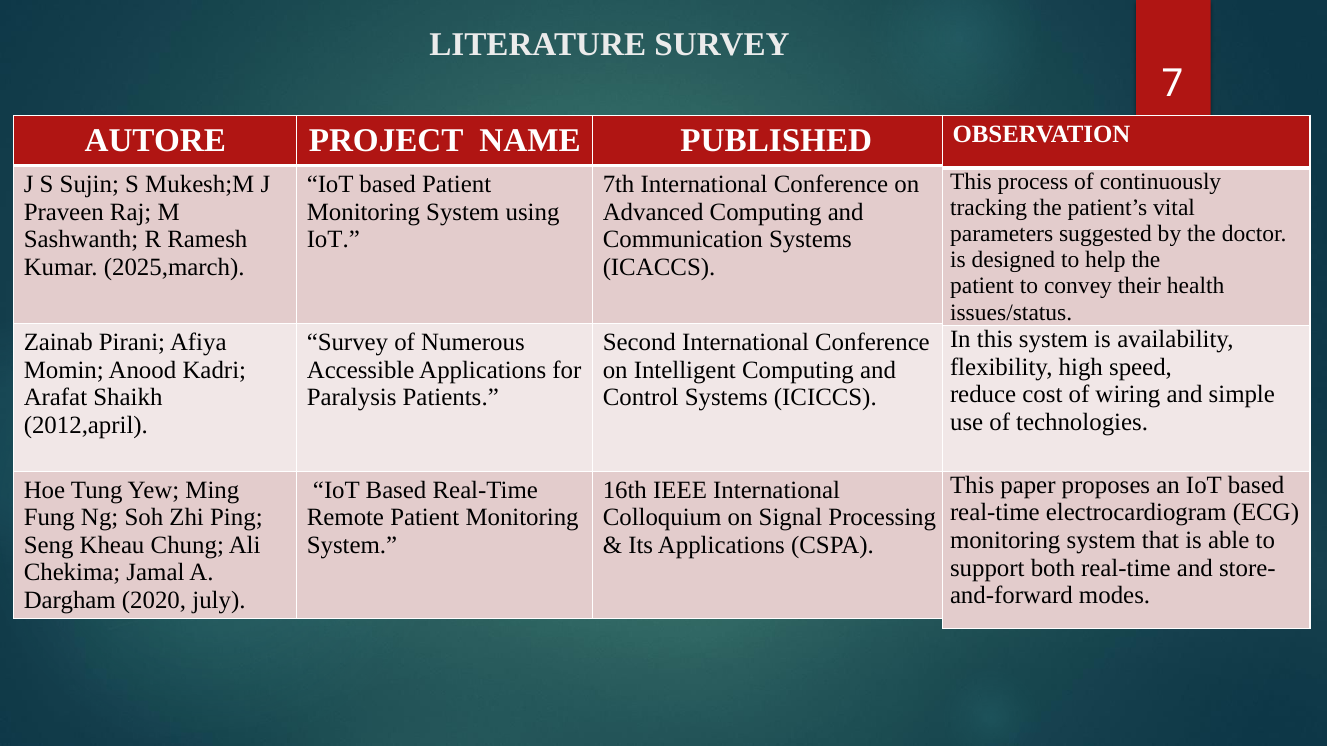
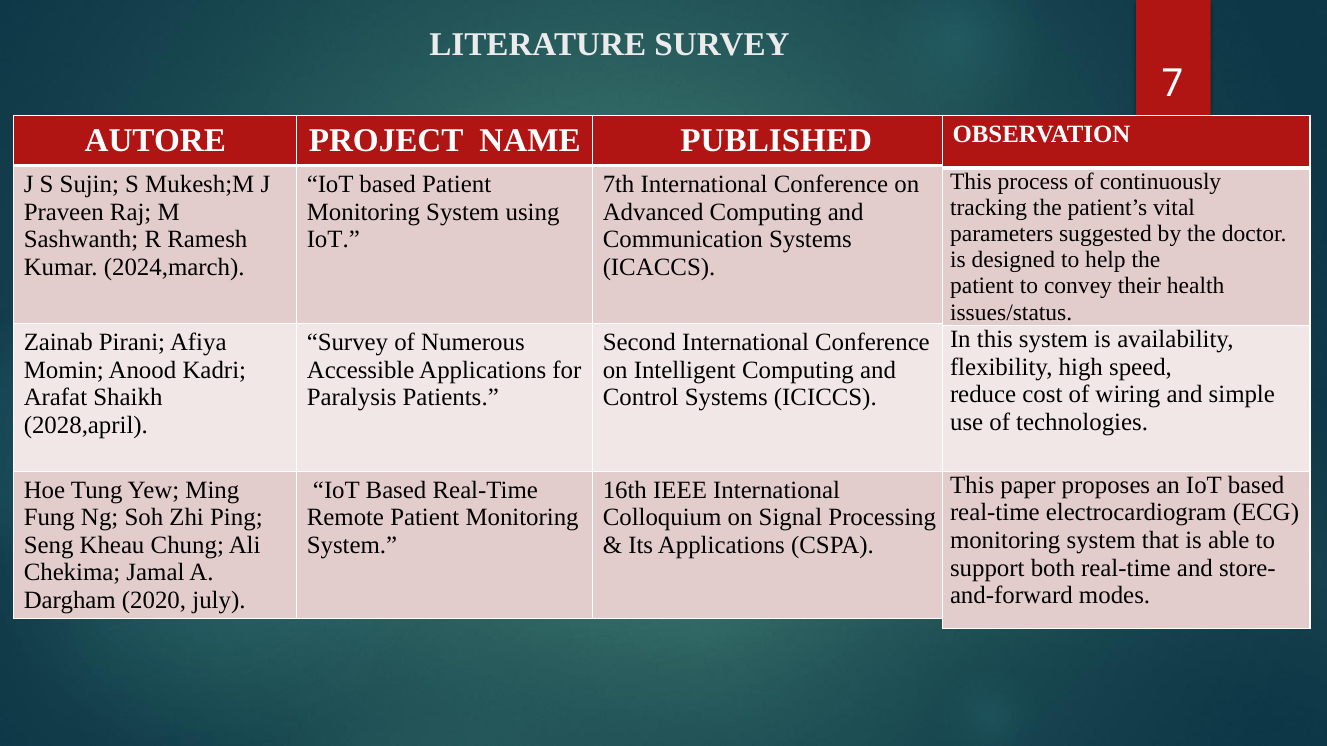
2025,march: 2025,march -> 2024,march
2012,april: 2012,april -> 2028,april
